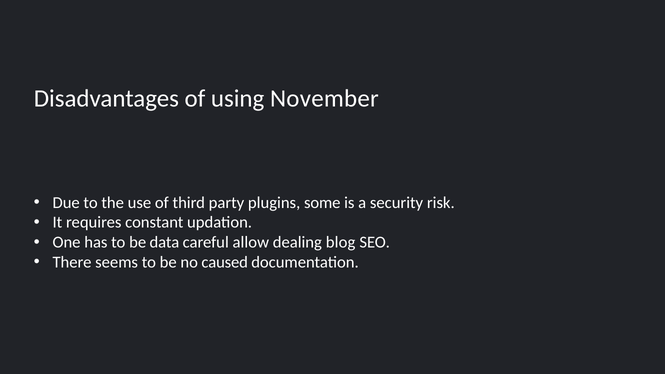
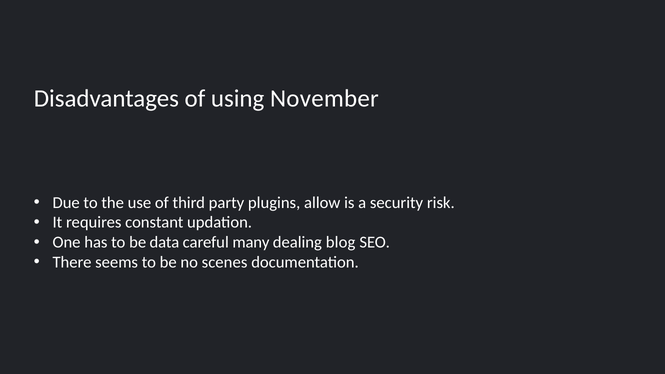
some: some -> allow
allow: allow -> many
caused: caused -> scenes
